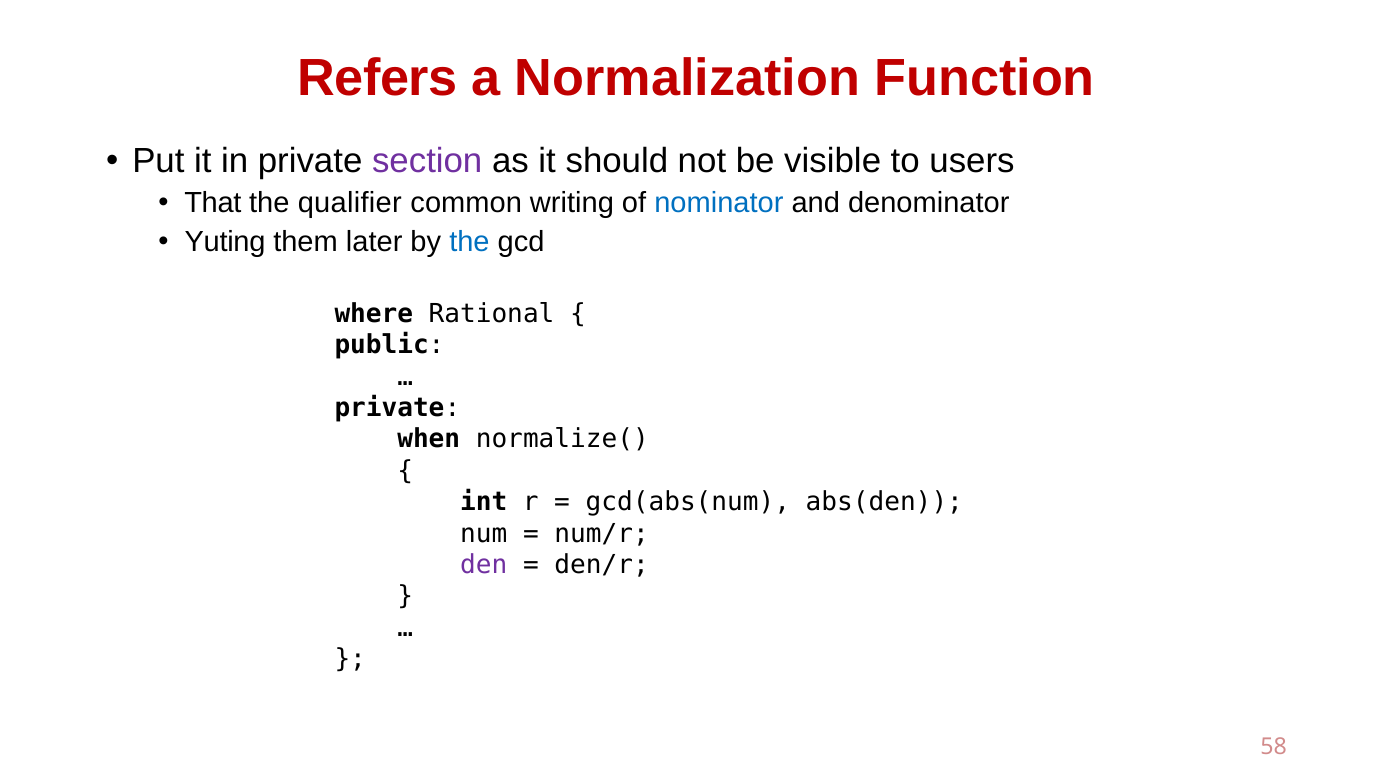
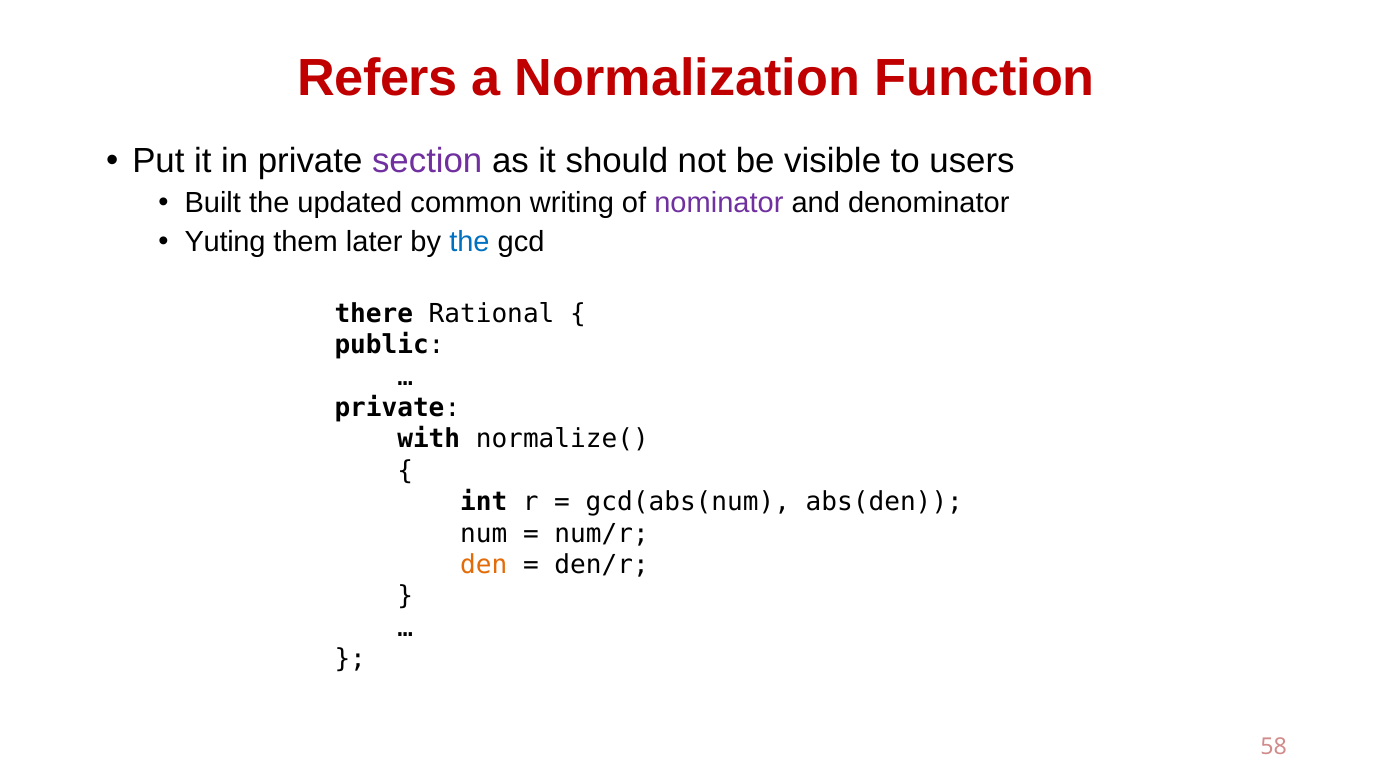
That: That -> Built
qualifier: qualifier -> updated
nominator colour: blue -> purple
where: where -> there
when: when -> with
den colour: purple -> orange
